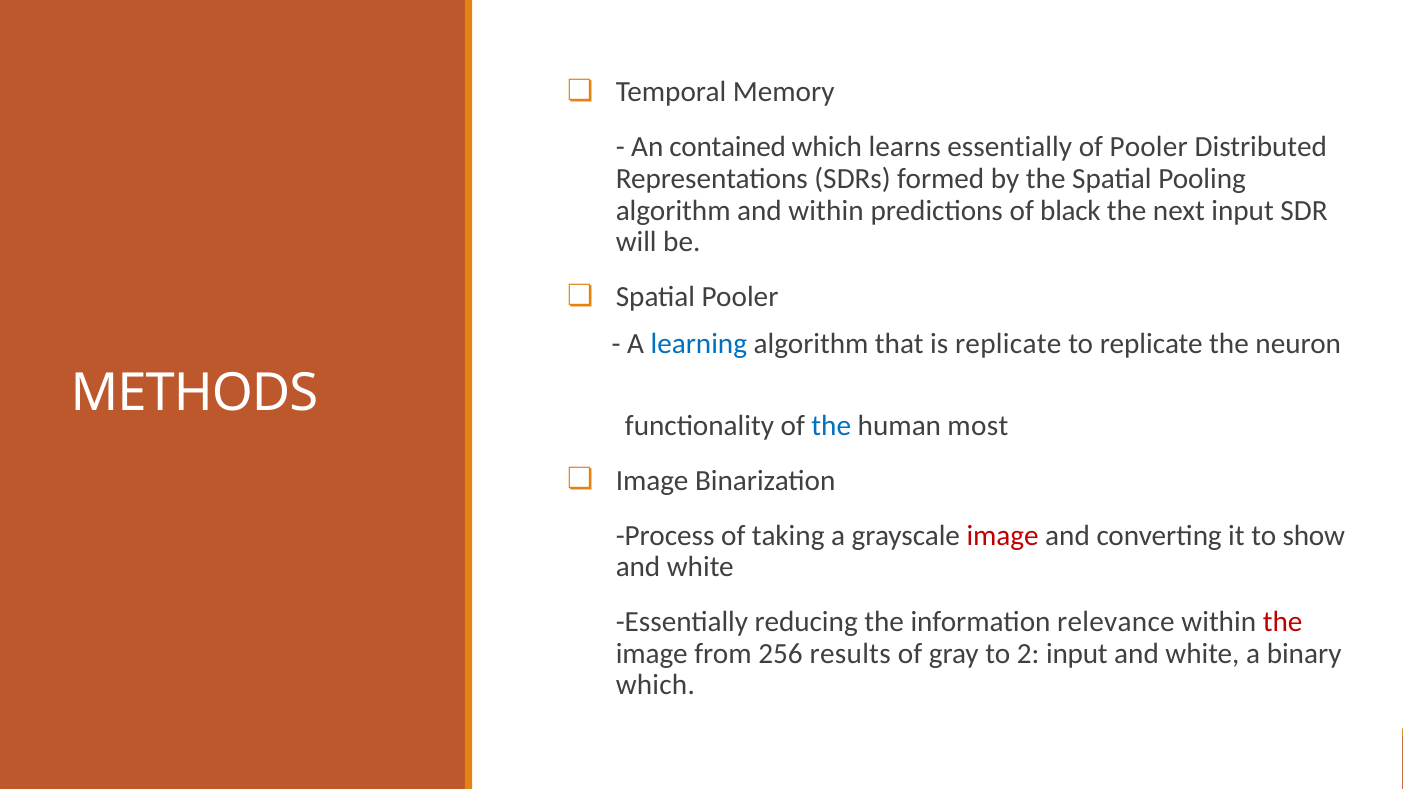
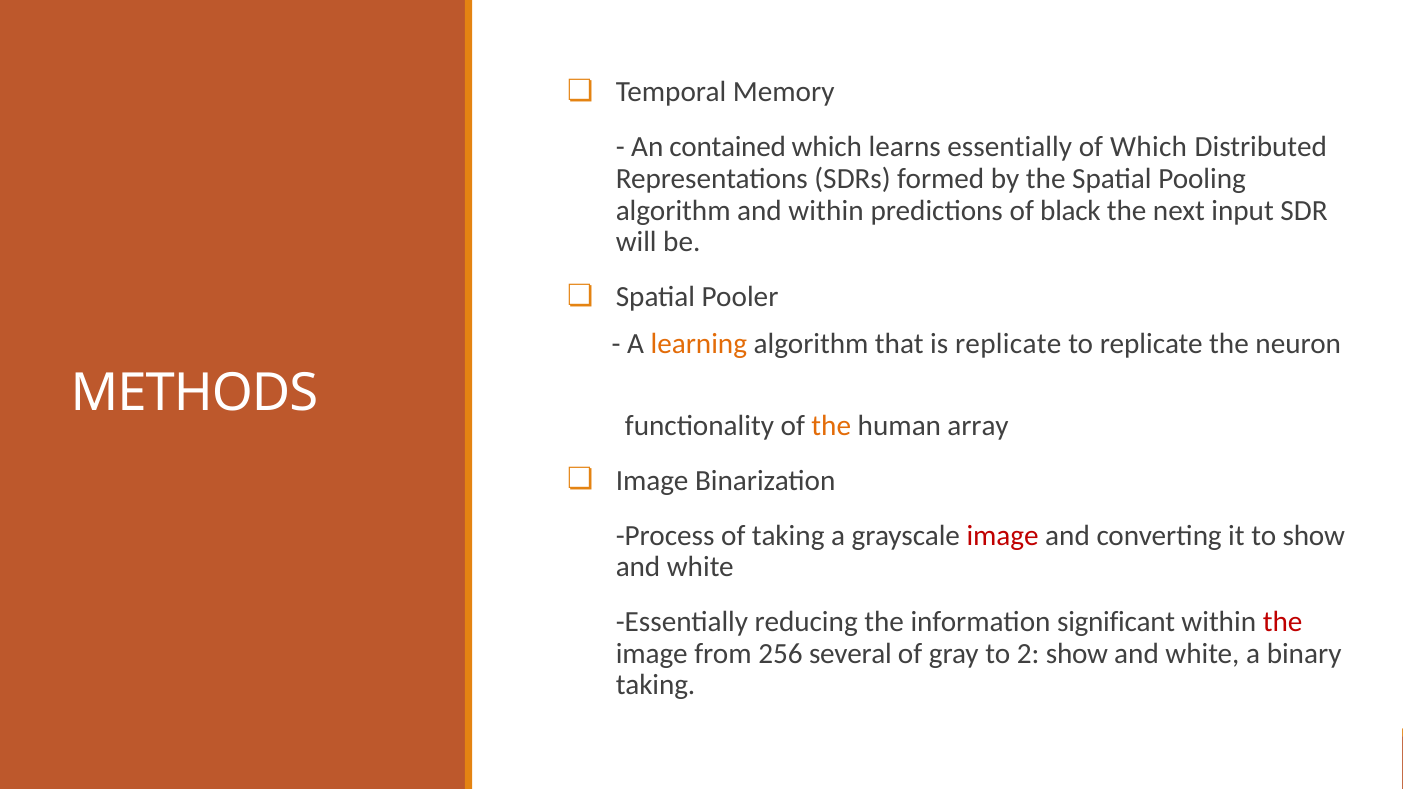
of Pooler: Pooler -> Which
learning colour: blue -> orange
the at (831, 426) colour: blue -> orange
most: most -> array
relevance: relevance -> significant
results: results -> several
2 input: input -> show
which at (655, 685): which -> taking
